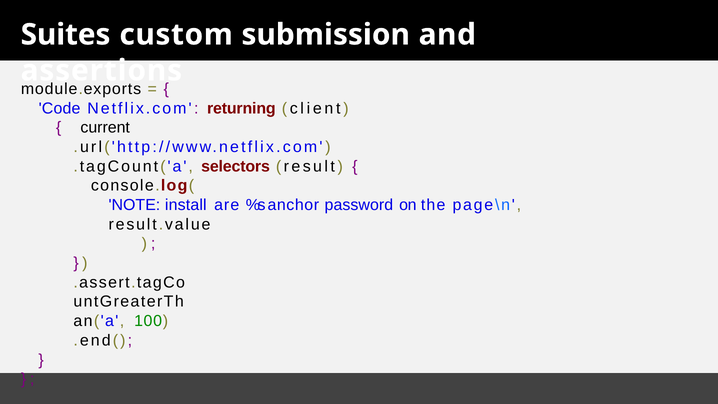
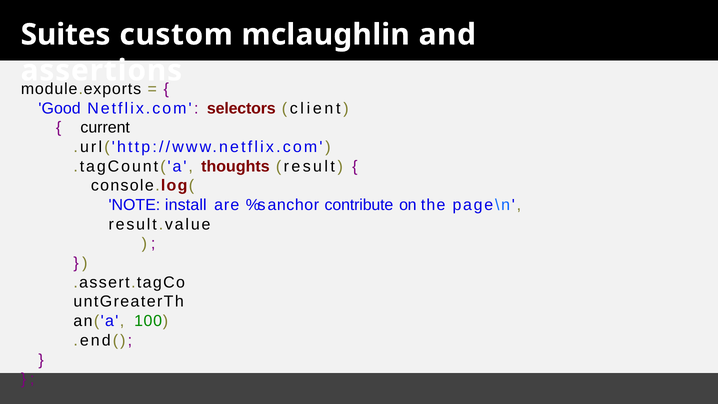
submission: submission -> mclaughlin
Code: Code -> Good
returning: returning -> selectors
selectors: selectors -> thoughts
password: password -> contribute
